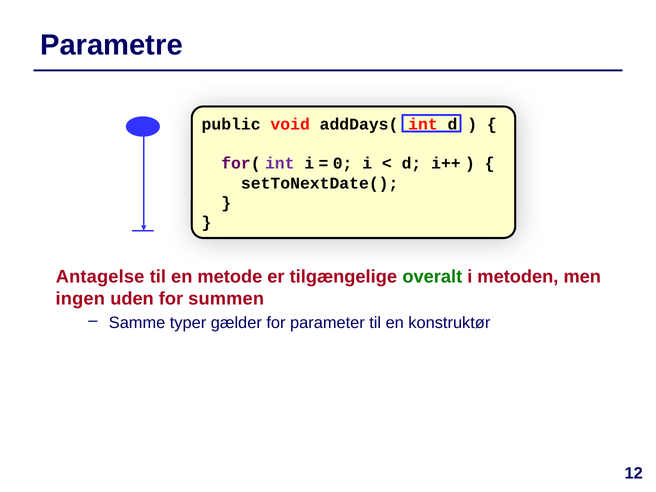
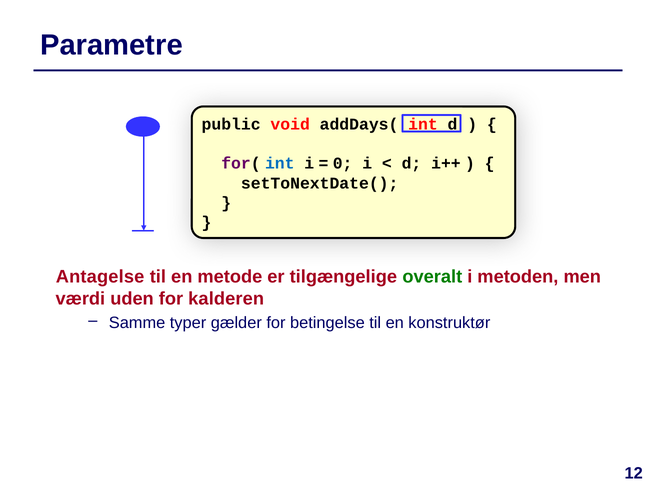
int at (280, 164) colour: purple -> blue
ingen: ingen -> værdi
summen: summen -> kalderen
parameter: parameter -> betingelse
